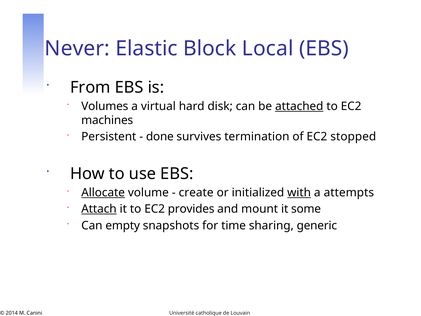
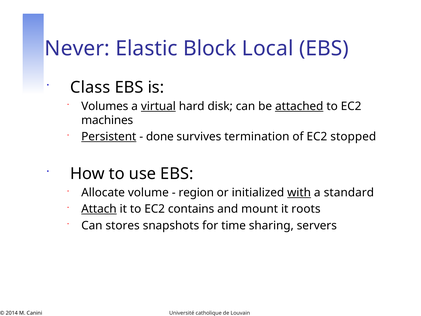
From: From -> Class
virtual underline: none -> present
Persistent underline: none -> present
Allocate underline: present -> none
create: create -> region
attempts: attempts -> standard
provides: provides -> contains
some: some -> roots
empty: empty -> stores
generic: generic -> servers
